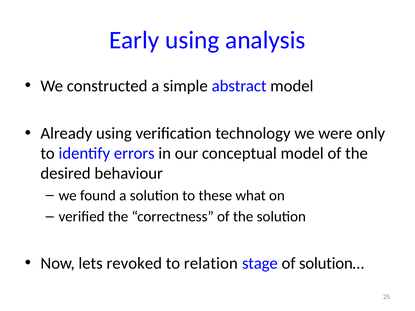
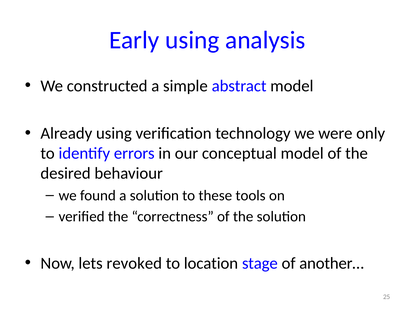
what: what -> tools
relation: relation -> location
solution…: solution… -> another…
